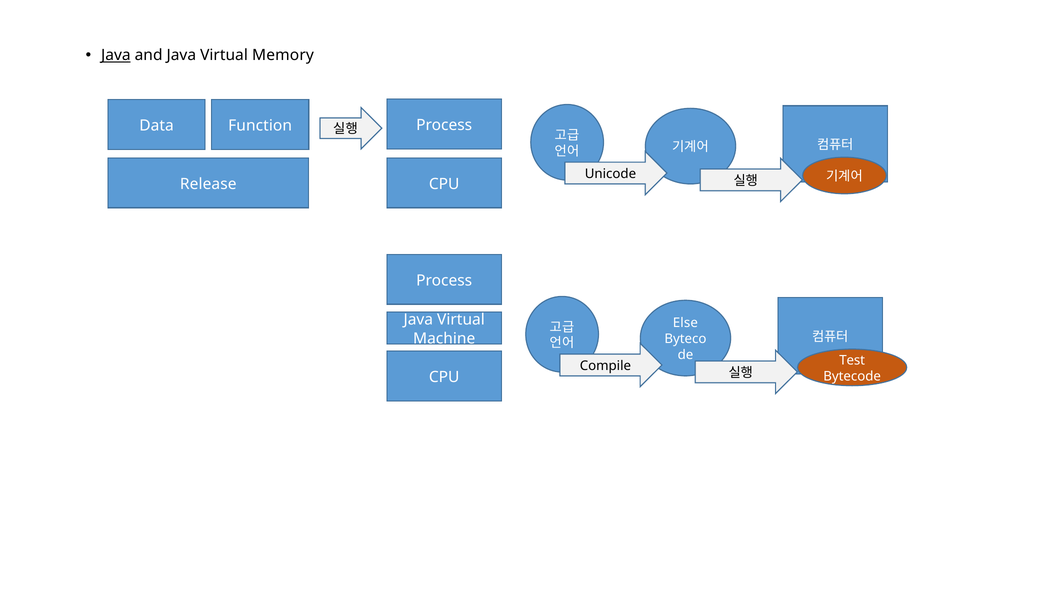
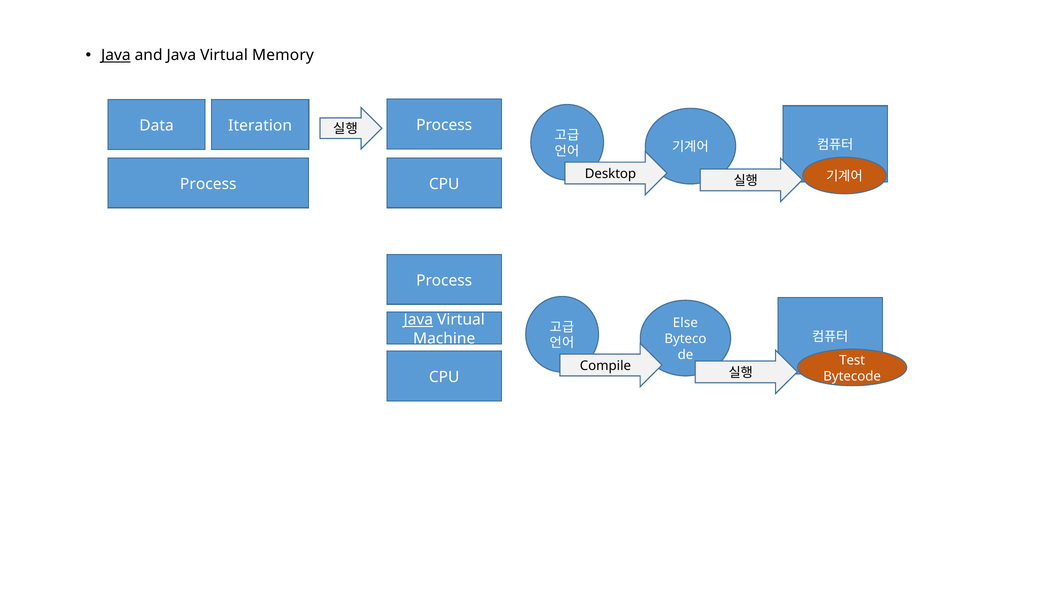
Function: Function -> Iteration
Unicode: Unicode -> Desktop
Release at (208, 184): Release -> Process
Java at (418, 320) underline: none -> present
